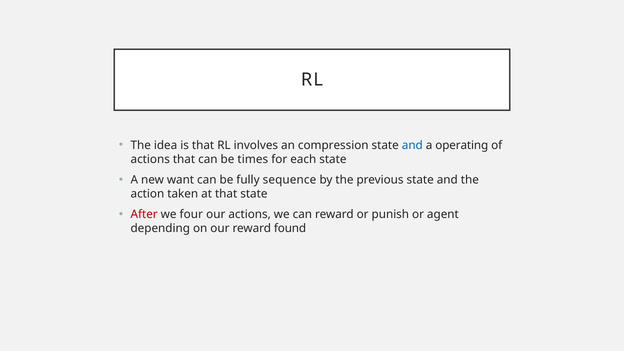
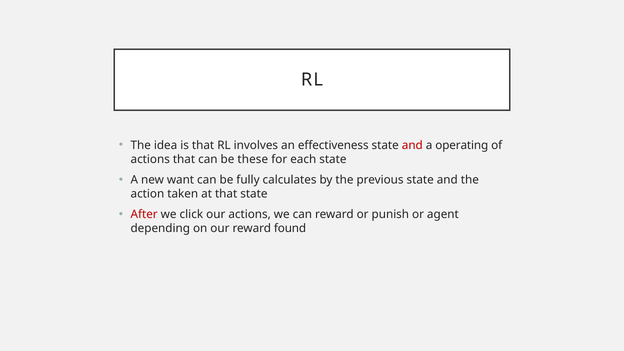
compression: compression -> effectiveness
and at (412, 145) colour: blue -> red
times: times -> these
sequence: sequence -> calculates
four: four -> click
